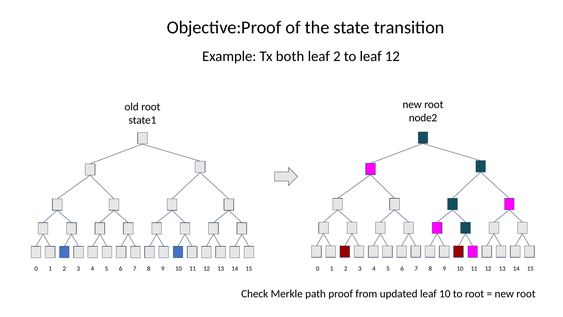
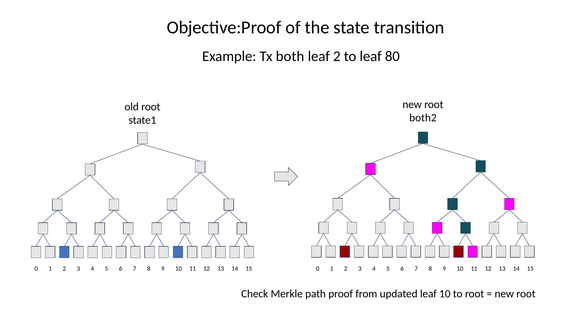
leaf 12: 12 -> 80
node2: node2 -> both2
